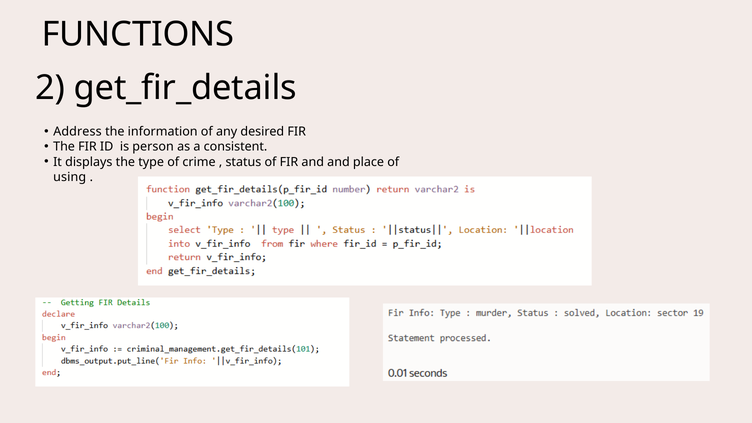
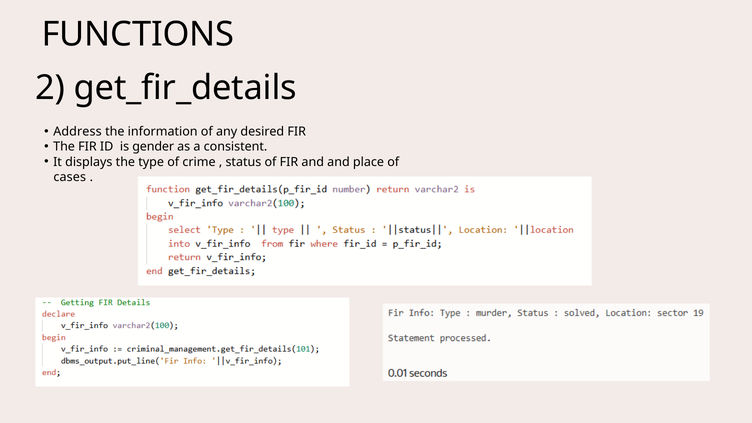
person: person -> gender
using: using -> cases
